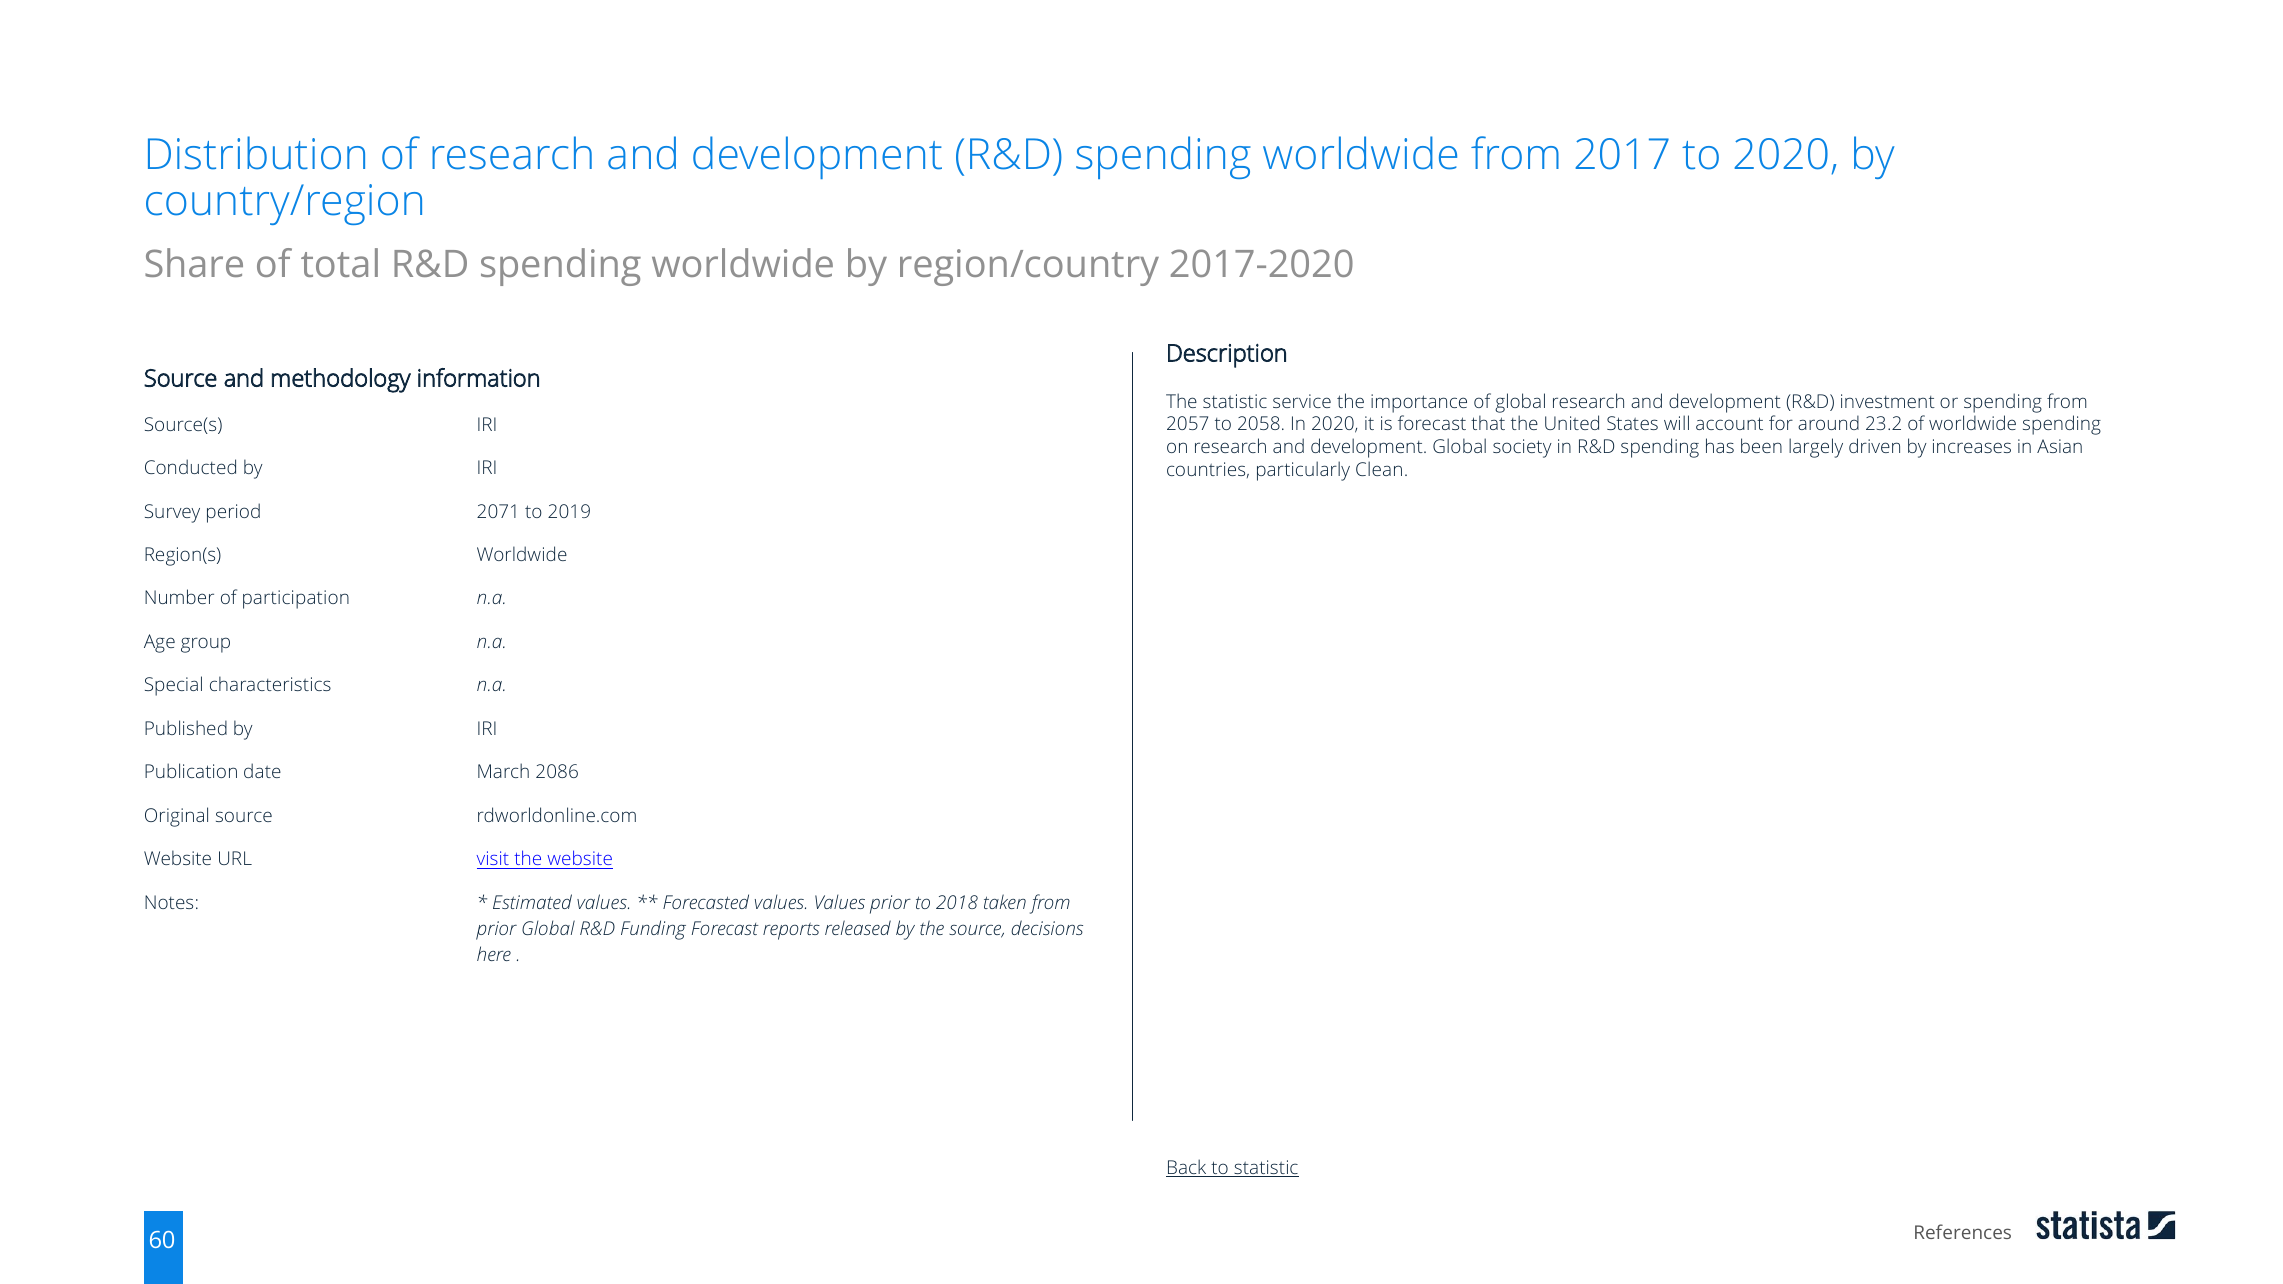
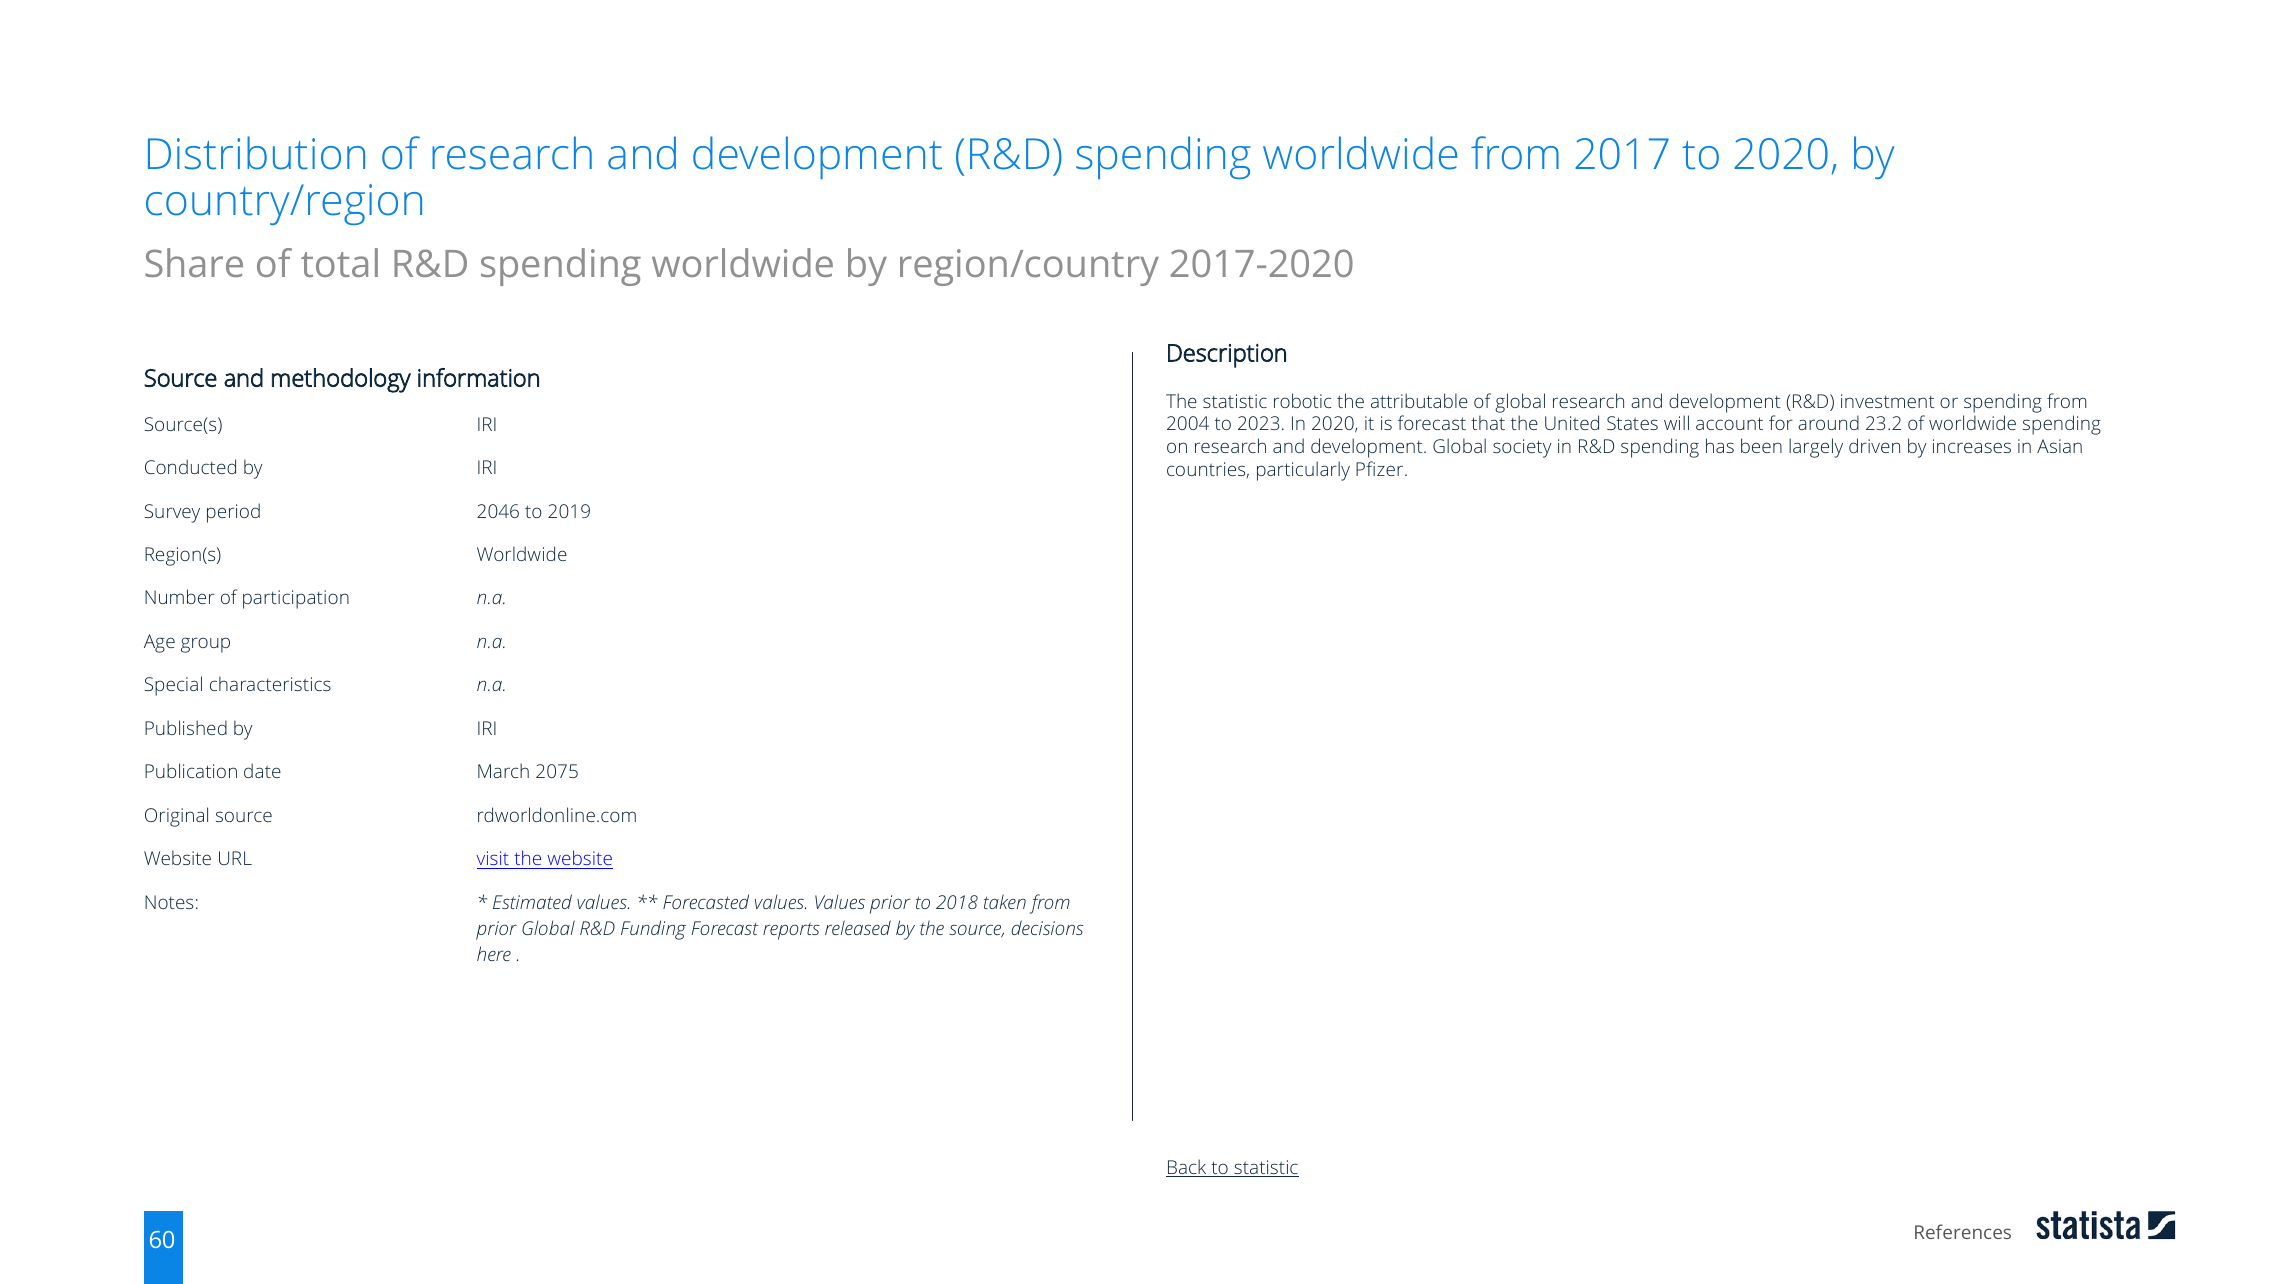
service: service -> robotic
importance: importance -> attributable
2057: 2057 -> 2004
2058: 2058 -> 2023
Clean: Clean -> Pfizer
2071: 2071 -> 2046
2086: 2086 -> 2075
